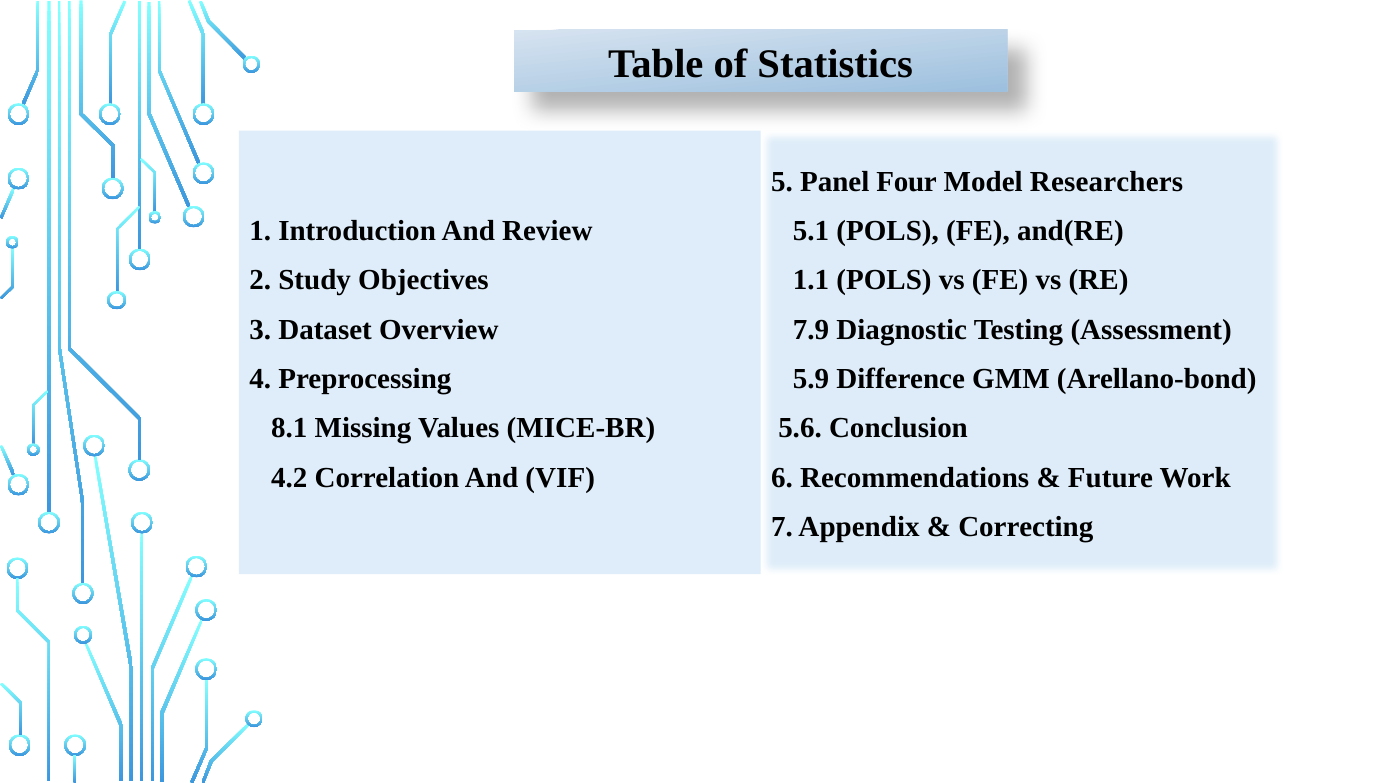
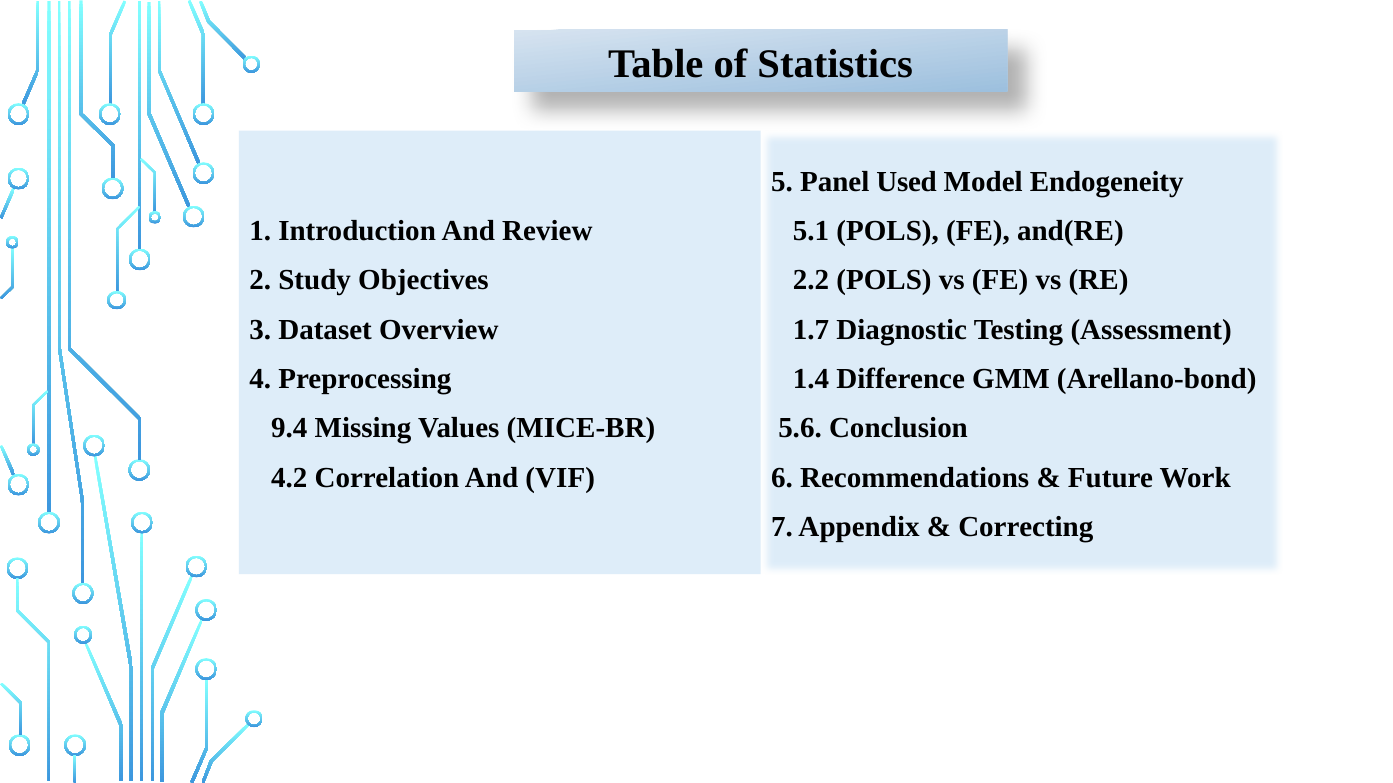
Four: Four -> Used
Researchers: Researchers -> Endogeneity
1.1: 1.1 -> 2.2
7.9: 7.9 -> 1.7
5.9: 5.9 -> 1.4
8.1: 8.1 -> 9.4
